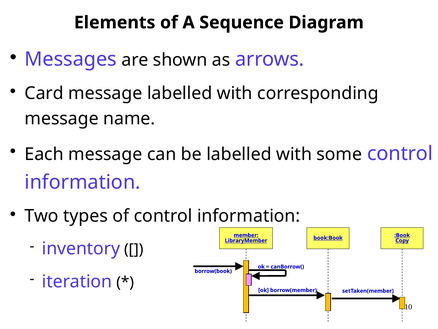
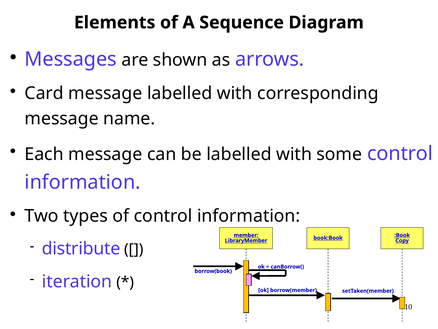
inventory: inventory -> distribute
